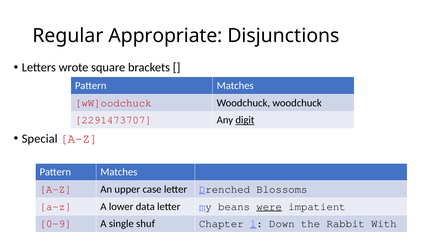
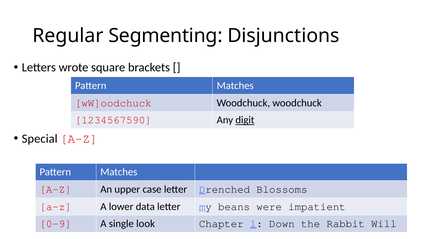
Appropriate: Appropriate -> Segmenting
2291473707: 2291473707 -> 1234567590
were underline: present -> none
shuf: shuf -> look
With: With -> Will
